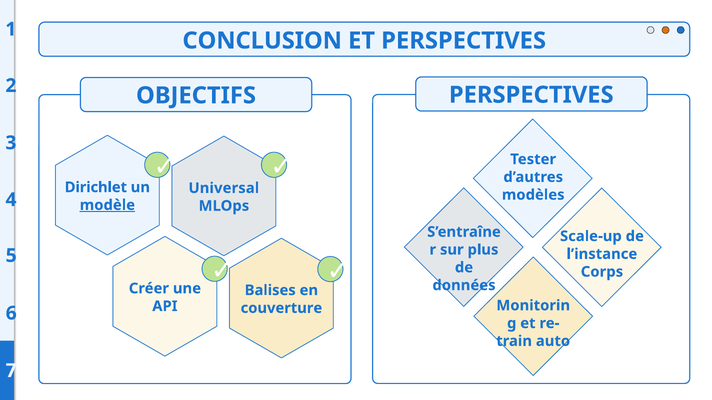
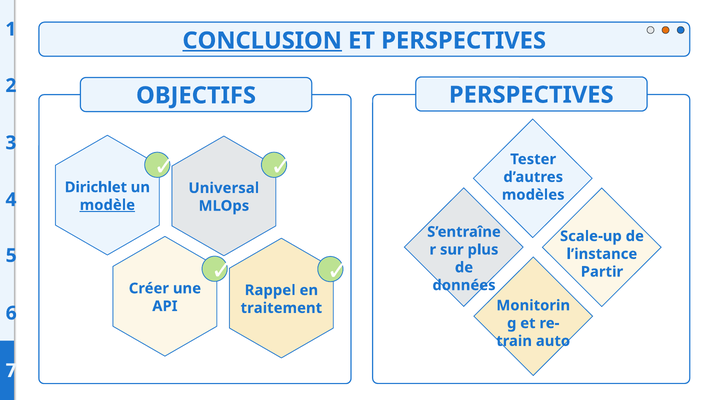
CONCLUSION underline: none -> present
Corps: Corps -> Partir
Balises: Balises -> Rappel
couverture: couverture -> traitement
